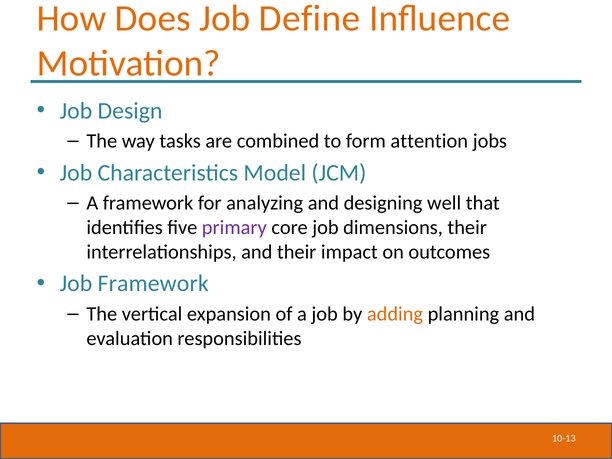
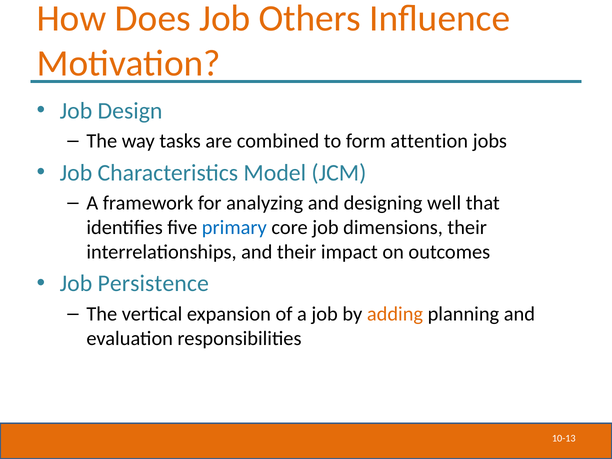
Define: Define -> Others
primary colour: purple -> blue
Job Framework: Framework -> Persistence
